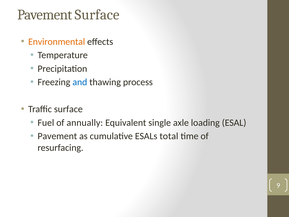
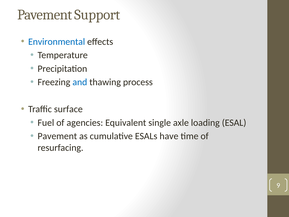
Pavement Surface: Surface -> Support
Environmental colour: orange -> blue
annually: annually -> agencies
total: total -> have
